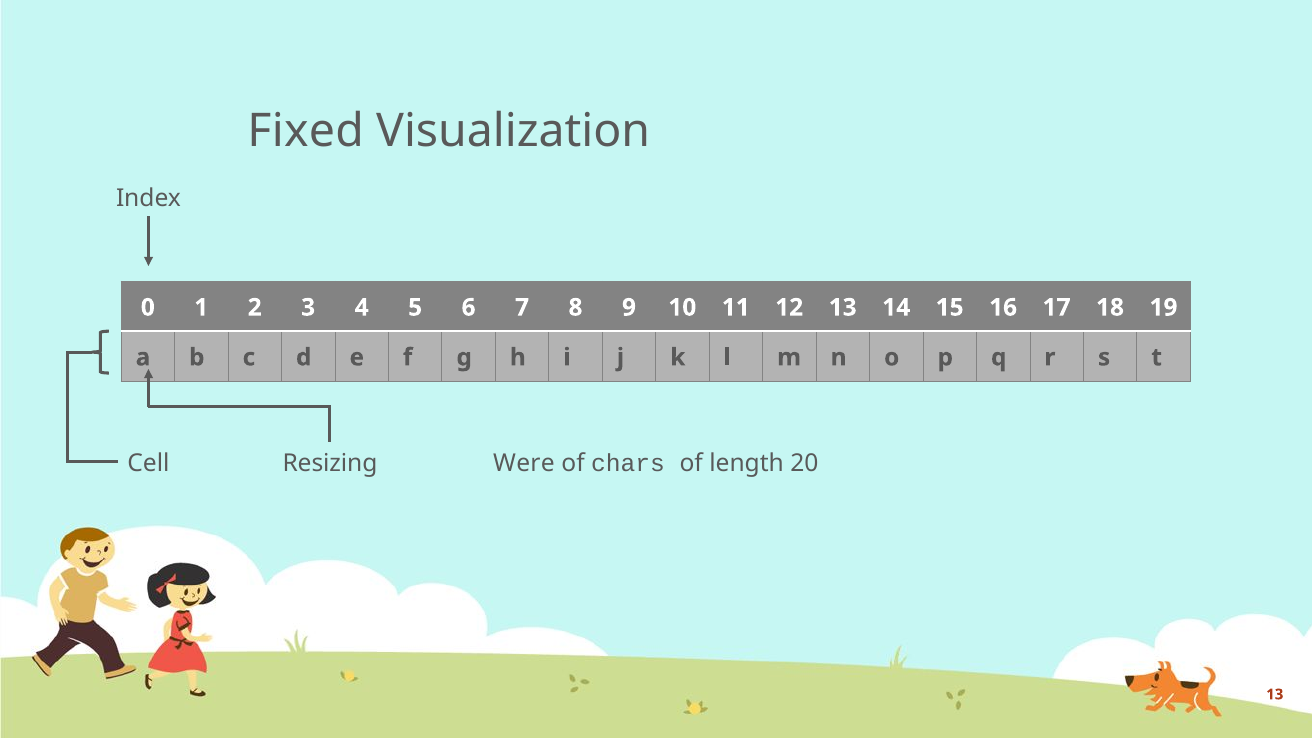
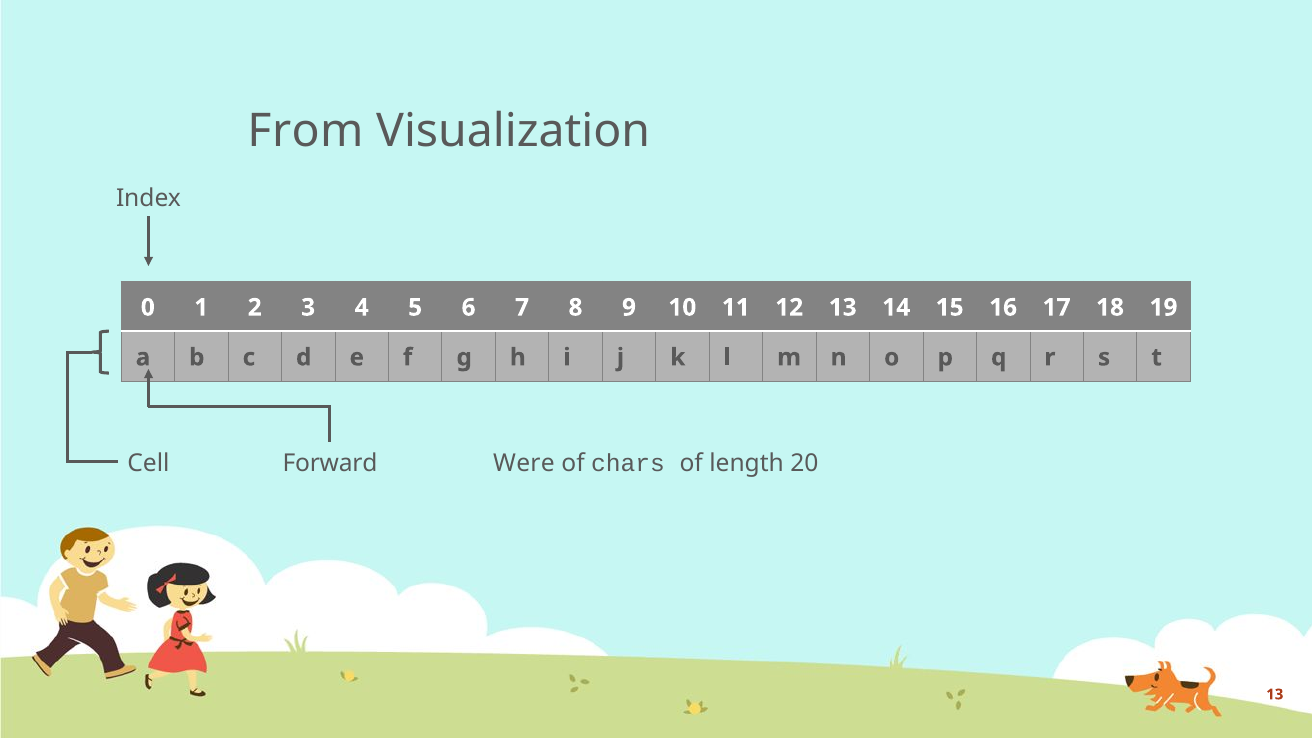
Fixed: Fixed -> From
Resizing: Resizing -> Forward
